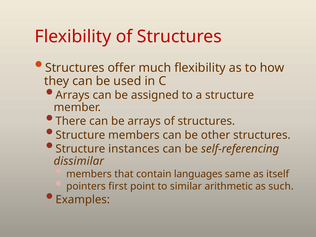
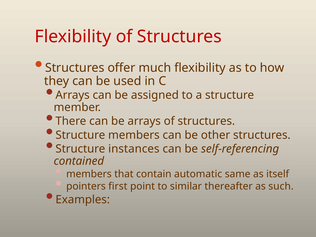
dissimilar: dissimilar -> contained
languages: languages -> automatic
arithmetic: arithmetic -> thereafter
